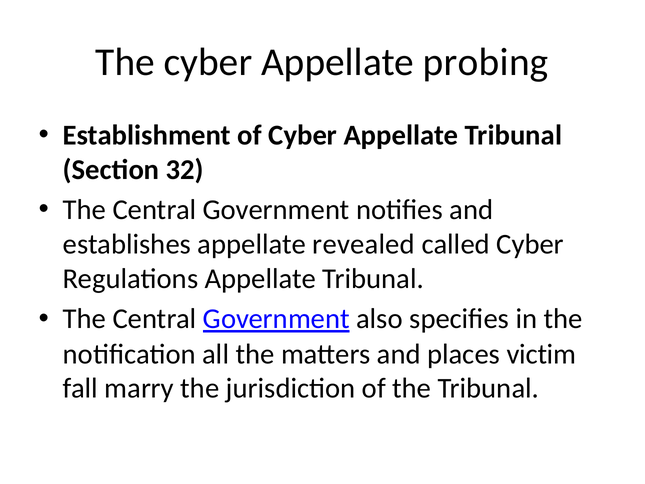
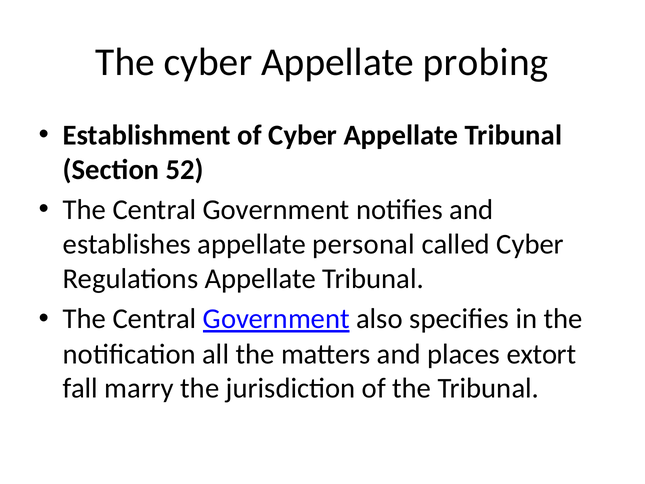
32: 32 -> 52
revealed: revealed -> personal
victim: victim -> extort
